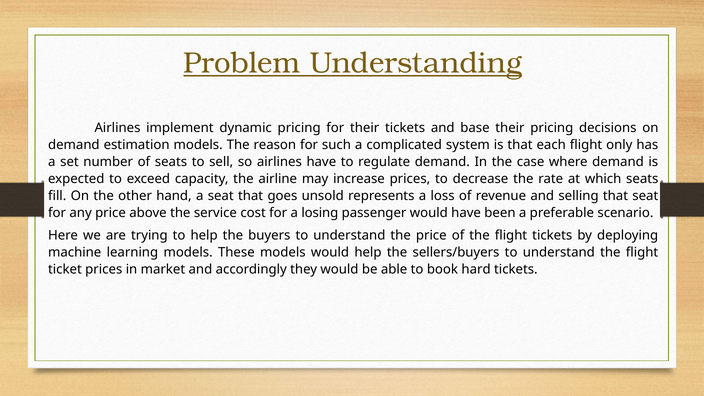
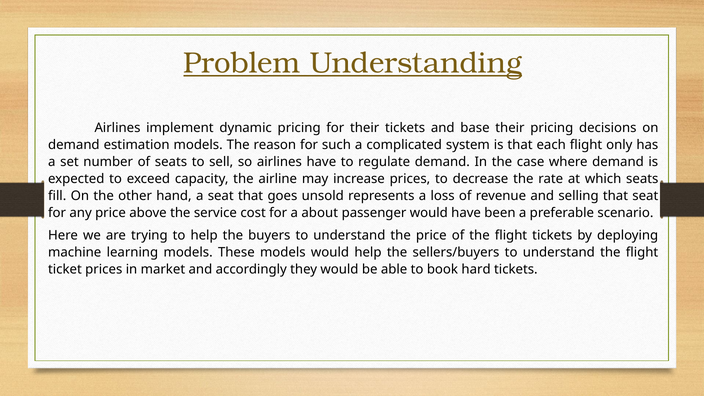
losing: losing -> about
